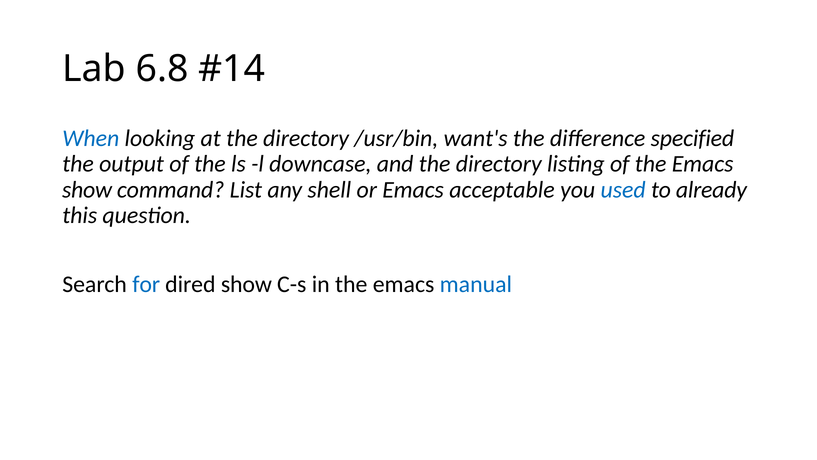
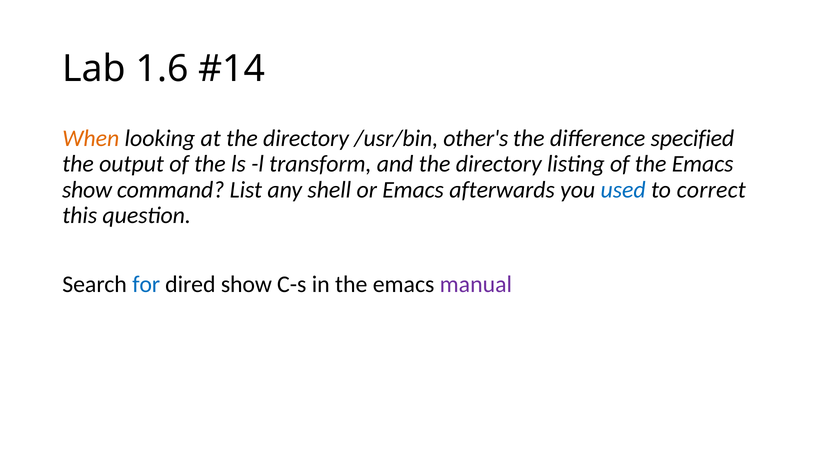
6.8: 6.8 -> 1.6
When colour: blue -> orange
want's: want's -> other's
downcase: downcase -> transform
acceptable: acceptable -> afterwards
already: already -> correct
manual colour: blue -> purple
